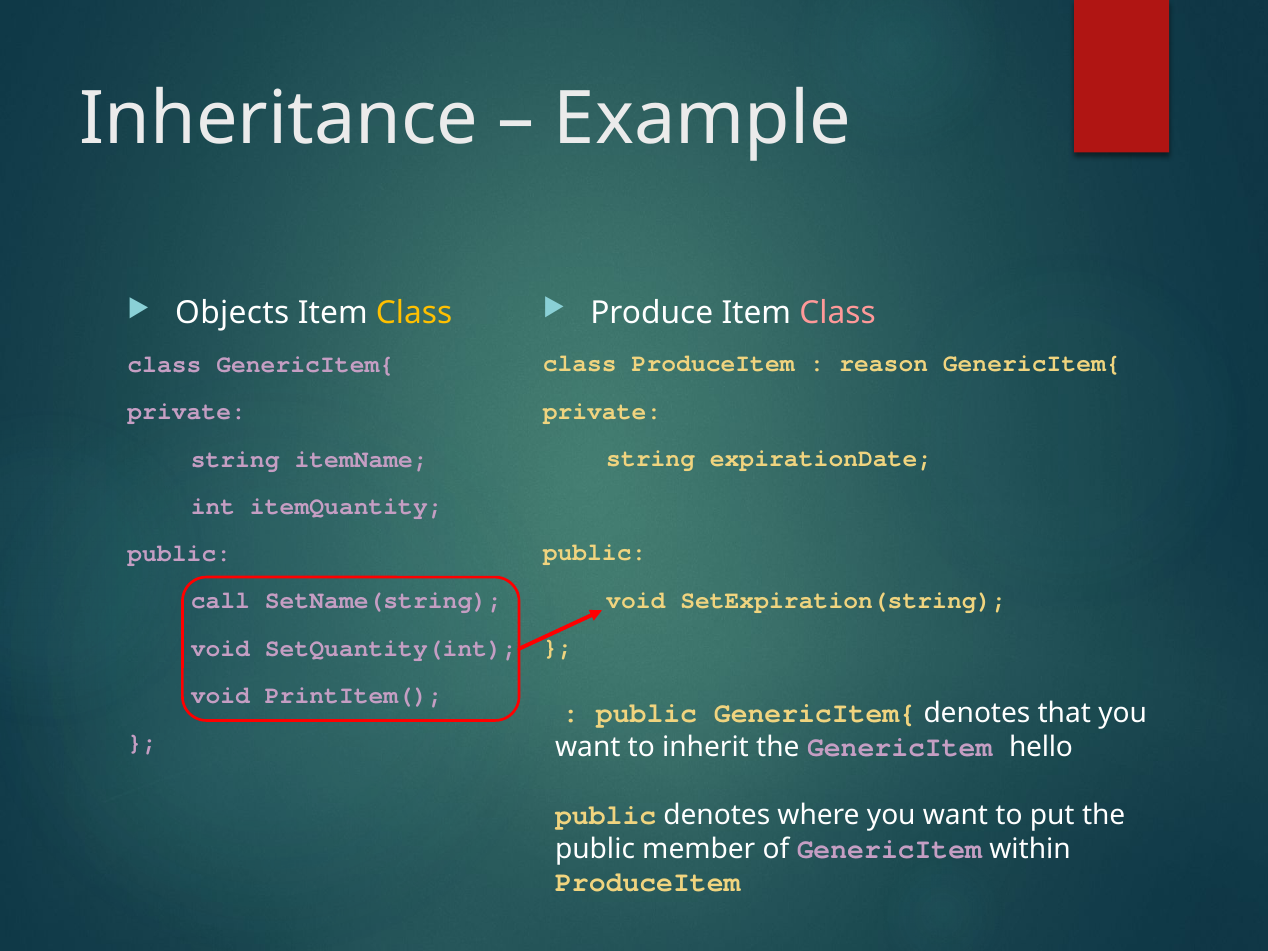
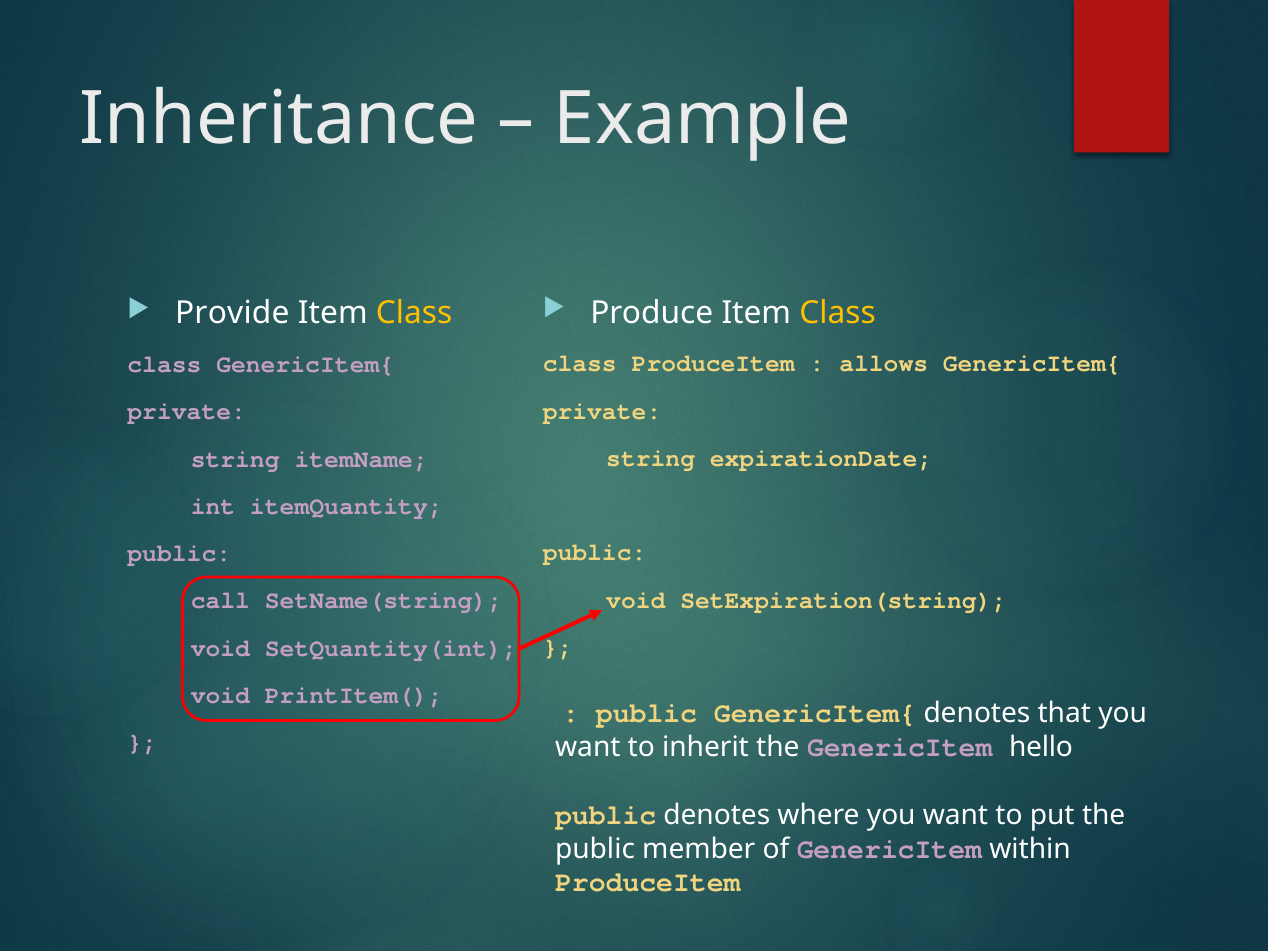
Class at (838, 313) colour: pink -> yellow
Objects: Objects -> Provide
reason: reason -> allows
